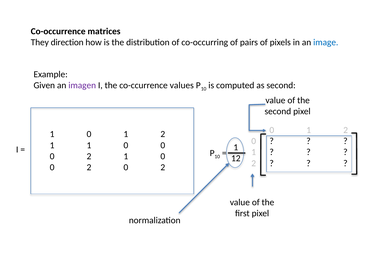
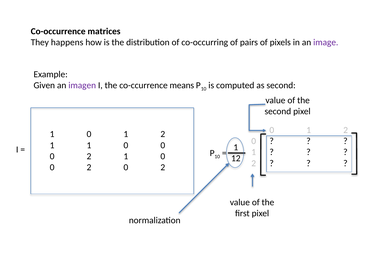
direction: direction -> happens
image colour: blue -> purple
values: values -> means
